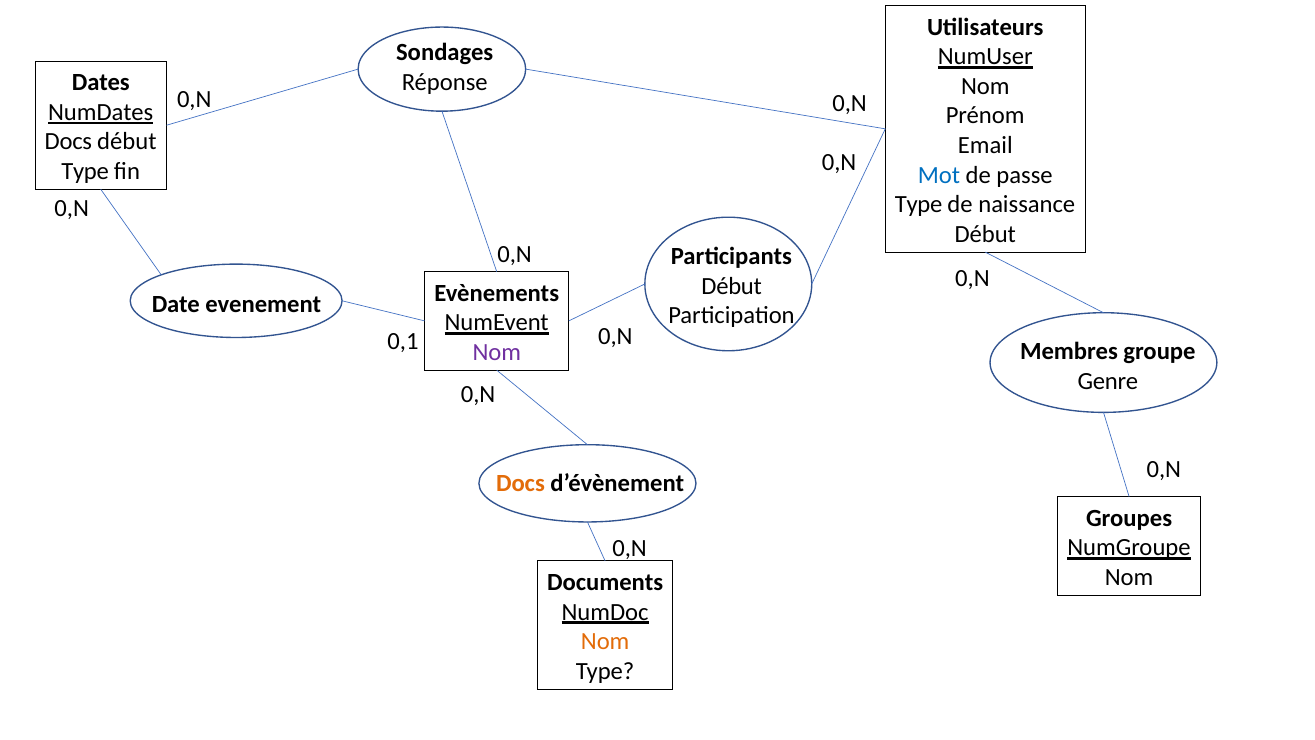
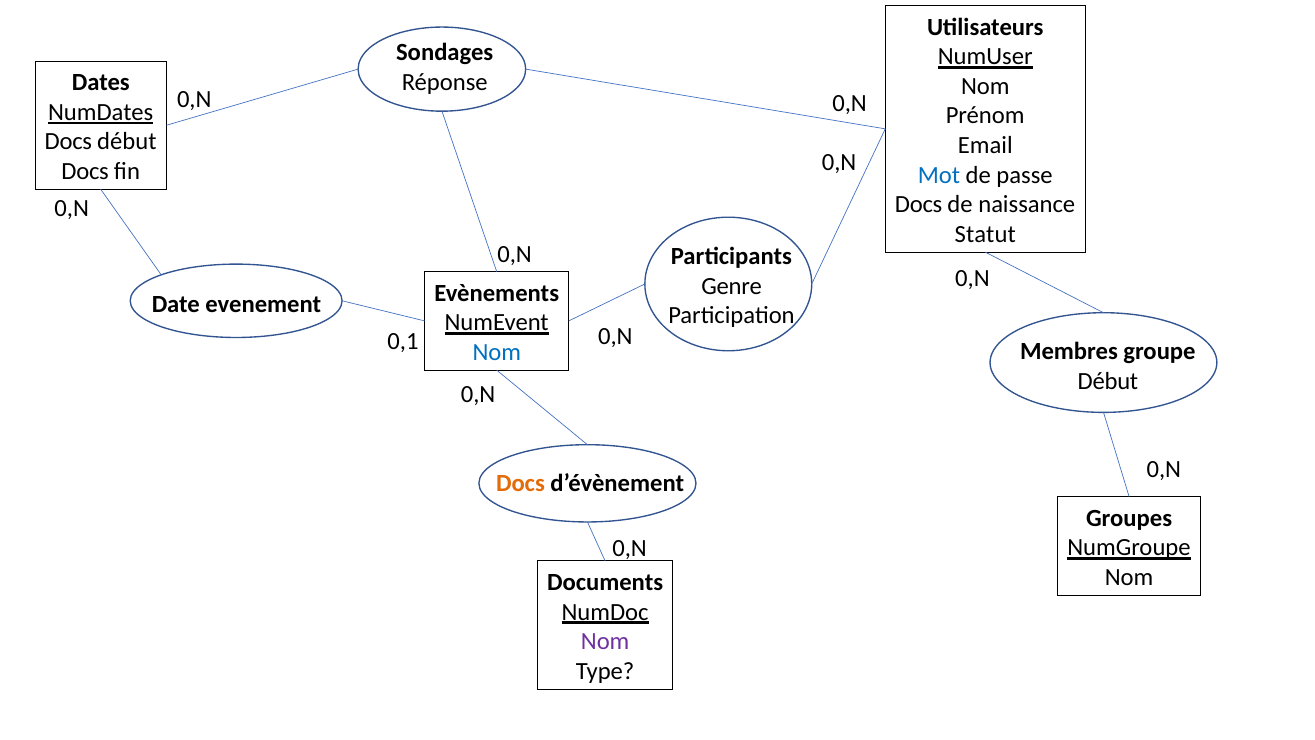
Type at (85, 171): Type -> Docs
Type at (919, 204): Type -> Docs
Début at (985, 234): Début -> Statut
Début at (732, 286): Début -> Genre
Nom at (497, 352) colour: purple -> blue
Genre at (1108, 381): Genre -> Début
Nom at (605, 641) colour: orange -> purple
